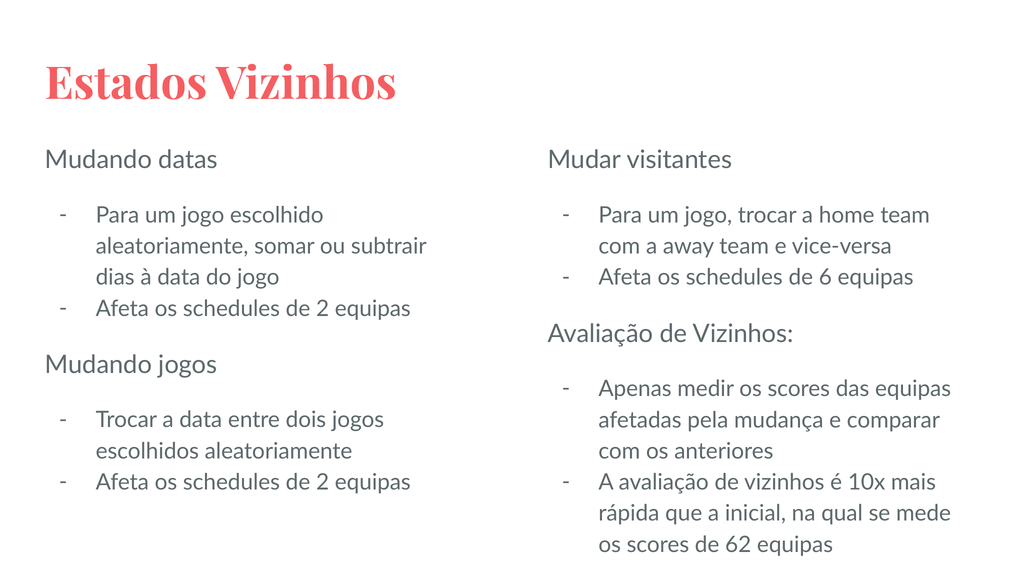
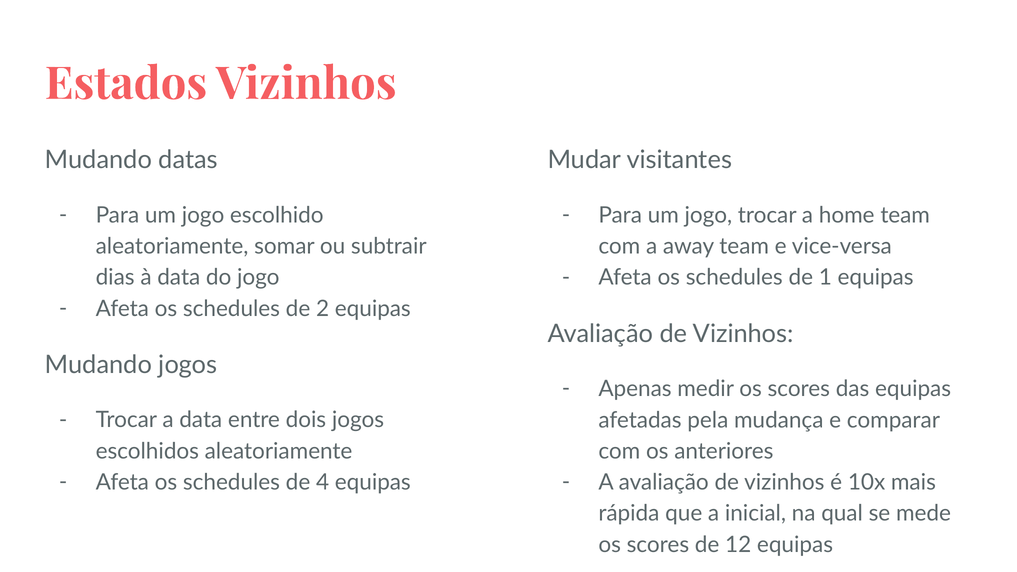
6: 6 -> 1
2 at (323, 482): 2 -> 4
62: 62 -> 12
